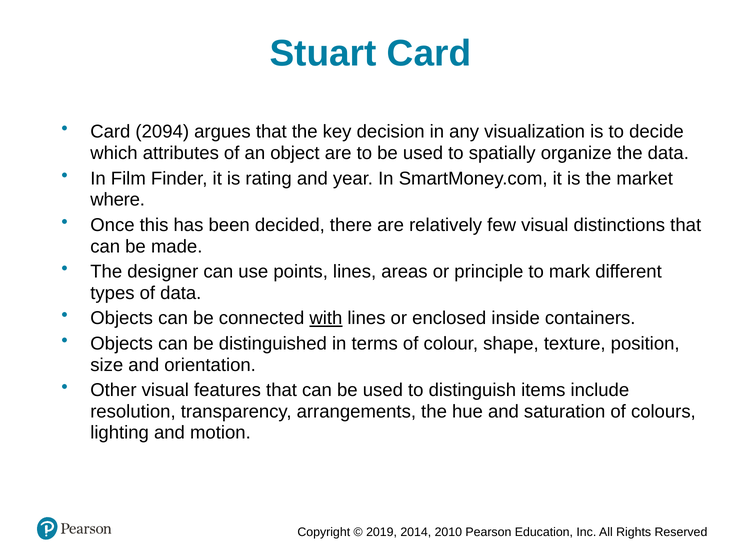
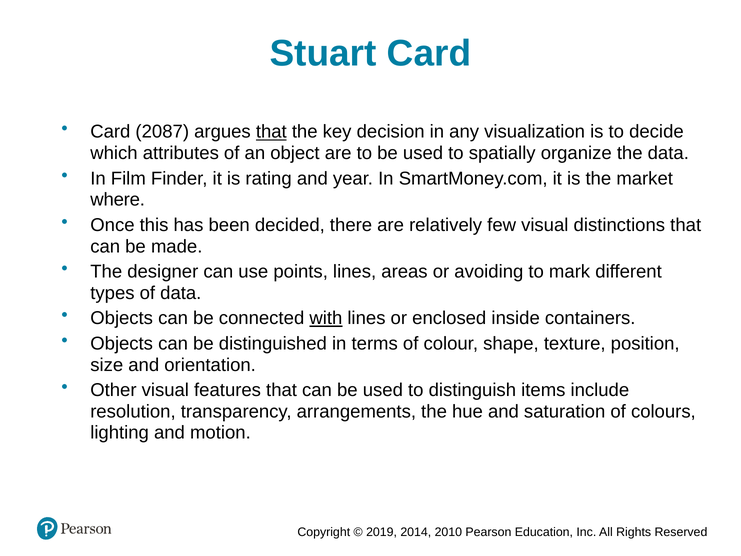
2094: 2094 -> 2087
that at (271, 132) underline: none -> present
principle: principle -> avoiding
